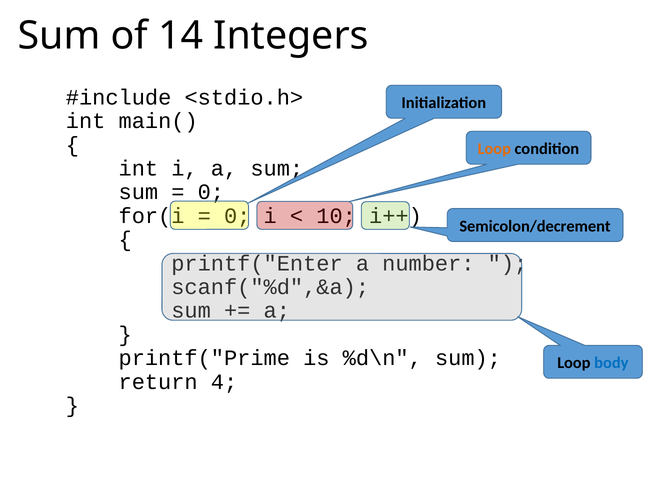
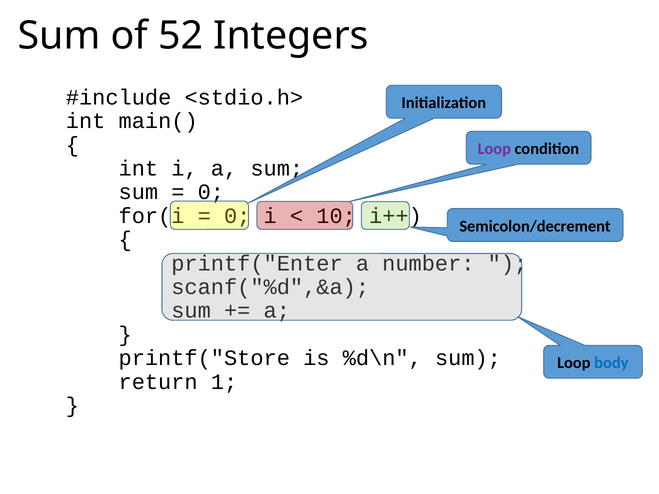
14: 14 -> 52
Loop at (494, 149) colour: orange -> purple
printf("Prime: printf("Prime -> printf("Store
4: 4 -> 1
